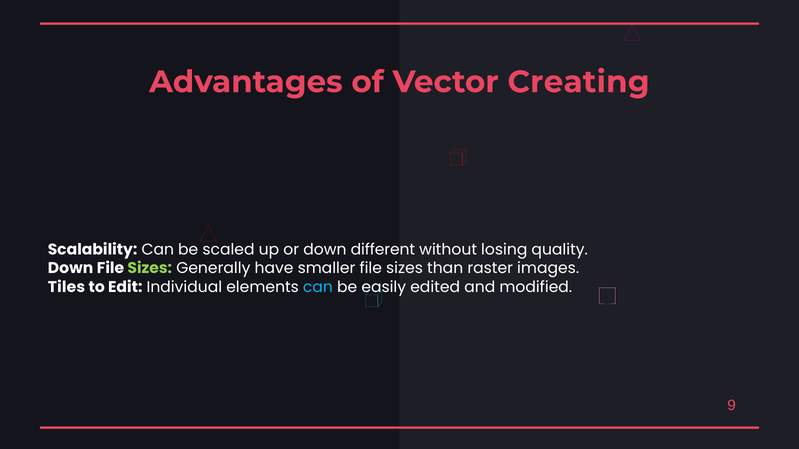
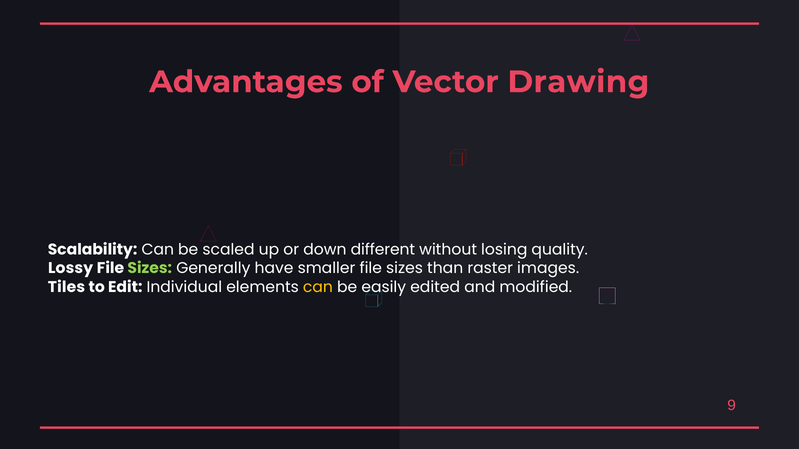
Creating: Creating -> Drawing
Down at (71, 269): Down -> Lossy
can at (318, 287) colour: light blue -> yellow
